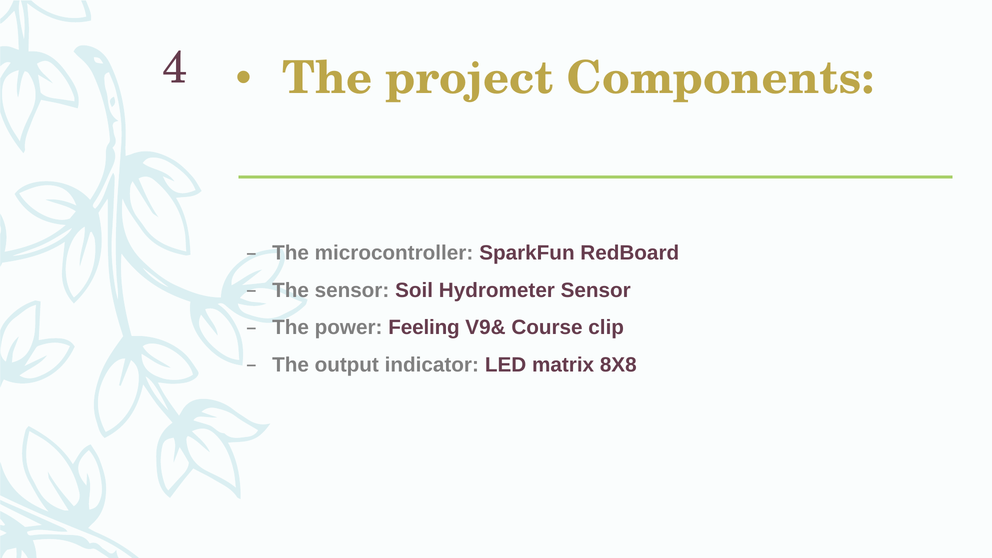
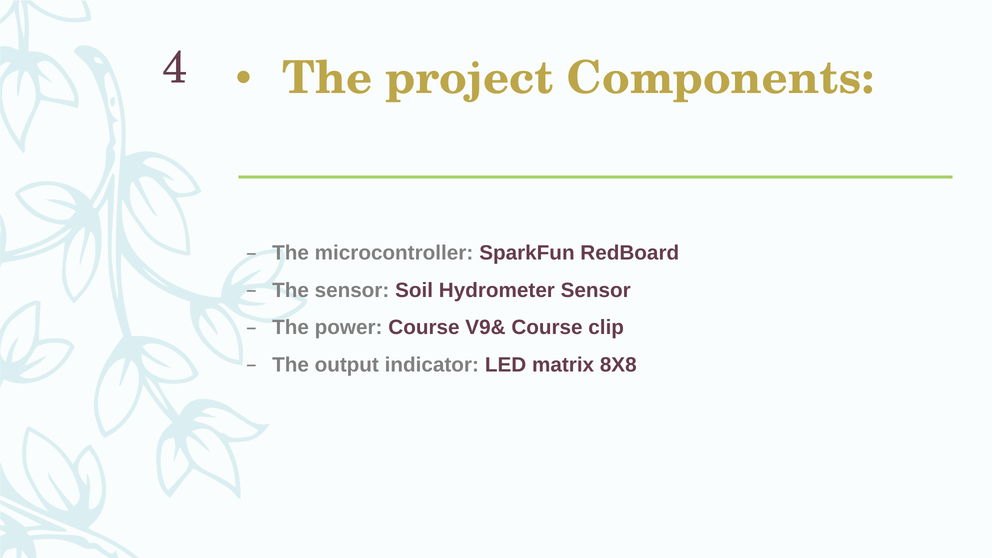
power Feeling: Feeling -> Course
